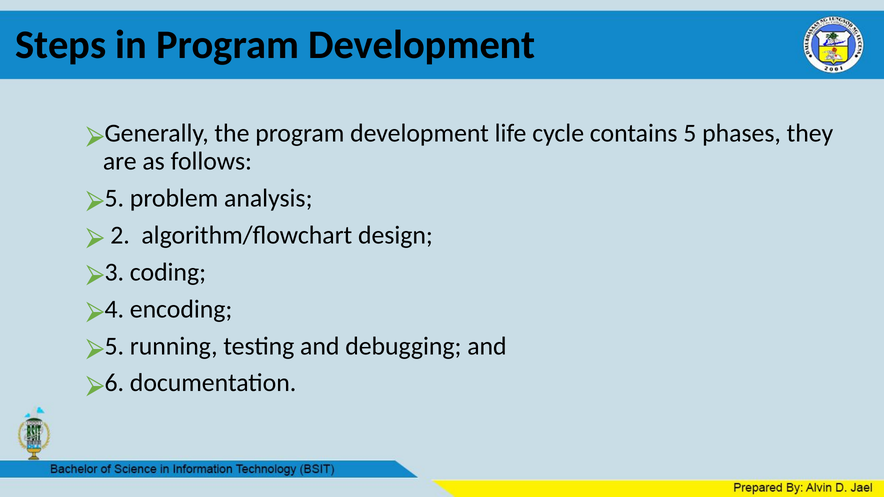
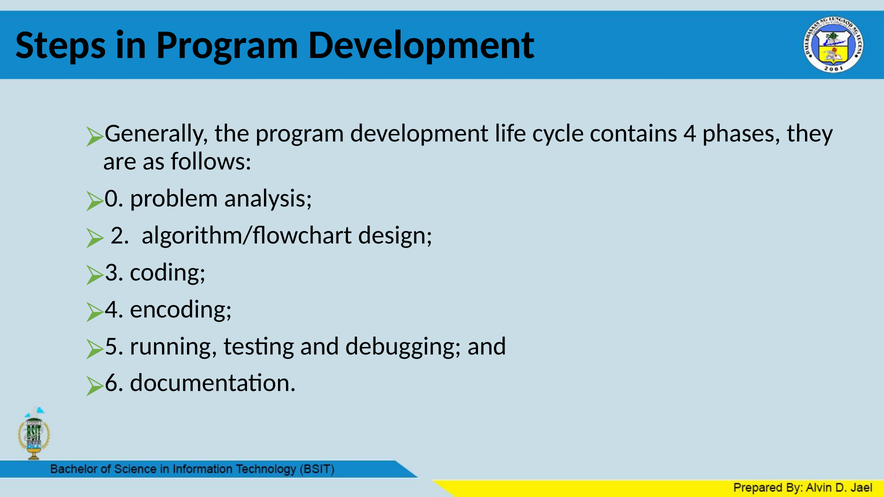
contains 5: 5 -> 4
5 at (114, 198): 5 -> 0
